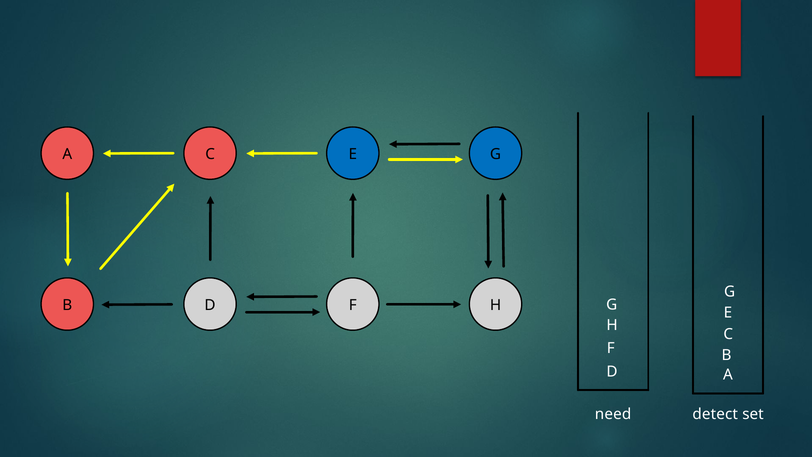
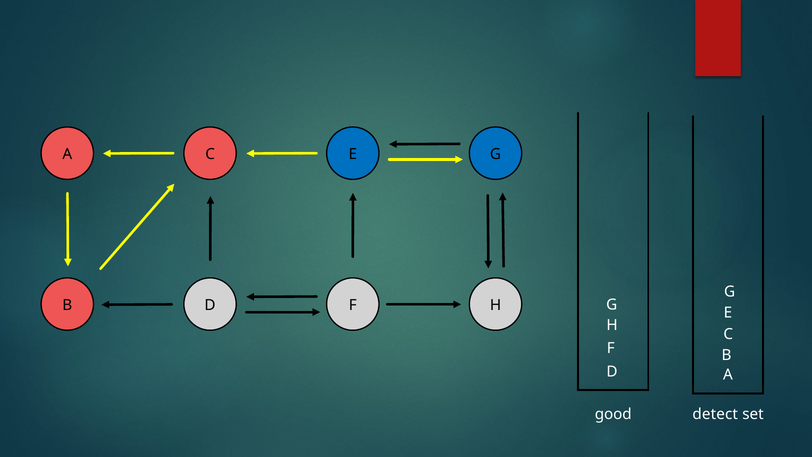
need: need -> good
